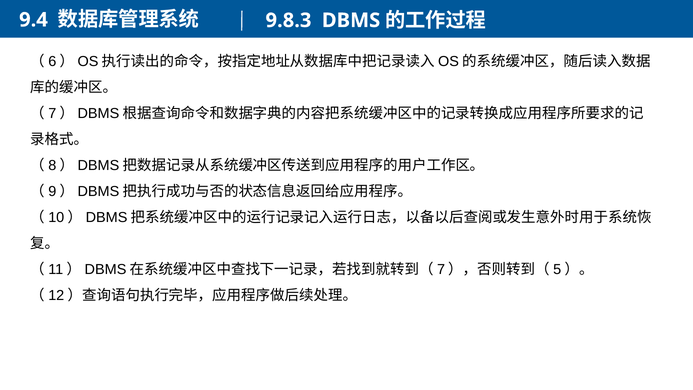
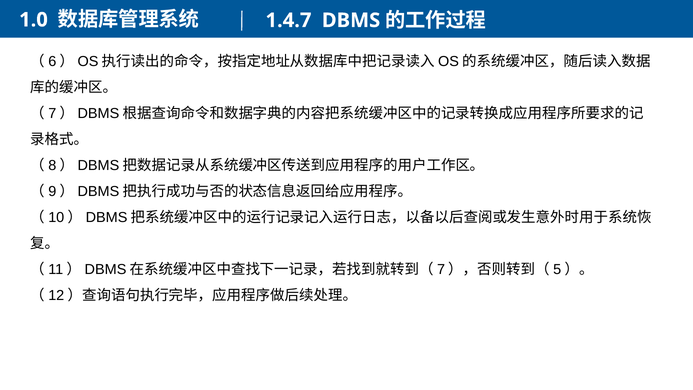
9.4: 9.4 -> 1.0
9.8.3: 9.8.3 -> 1.4.7
